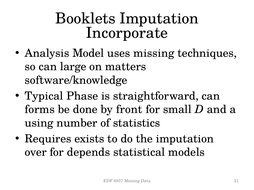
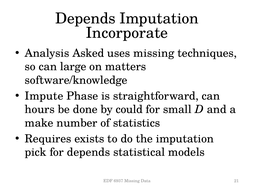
Booklets at (85, 18): Booklets -> Depends
Model: Model -> Asked
Typical: Typical -> Impute
forms: forms -> hours
front: front -> could
using: using -> make
over: over -> pick
